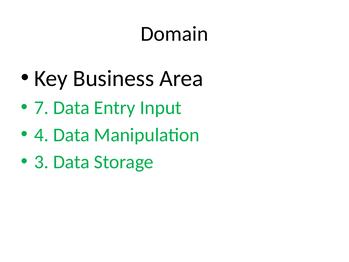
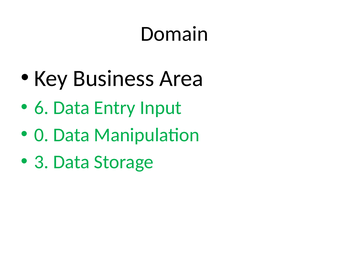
7: 7 -> 6
4: 4 -> 0
